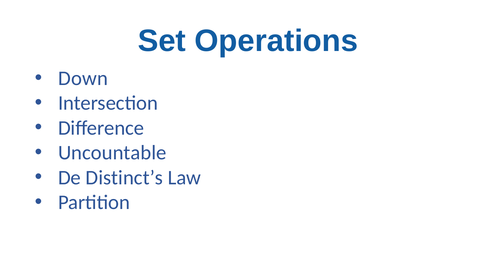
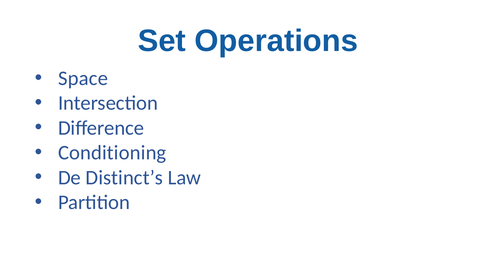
Down: Down -> Space
Uncountable: Uncountable -> Conditioning
